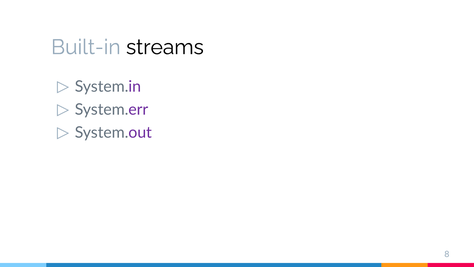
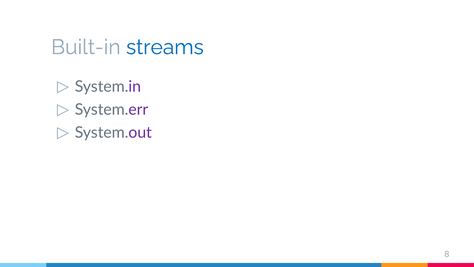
streams colour: black -> blue
